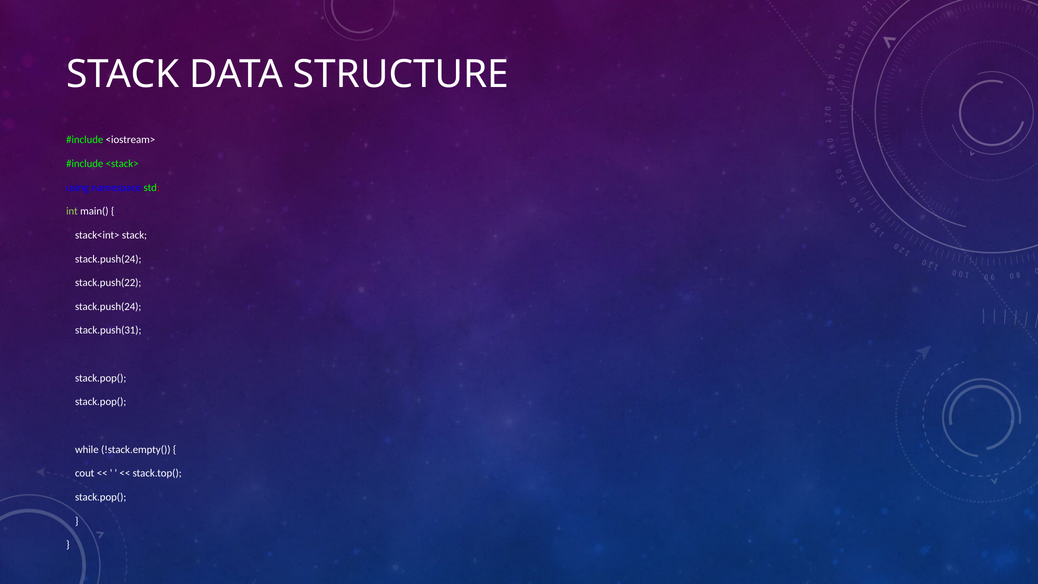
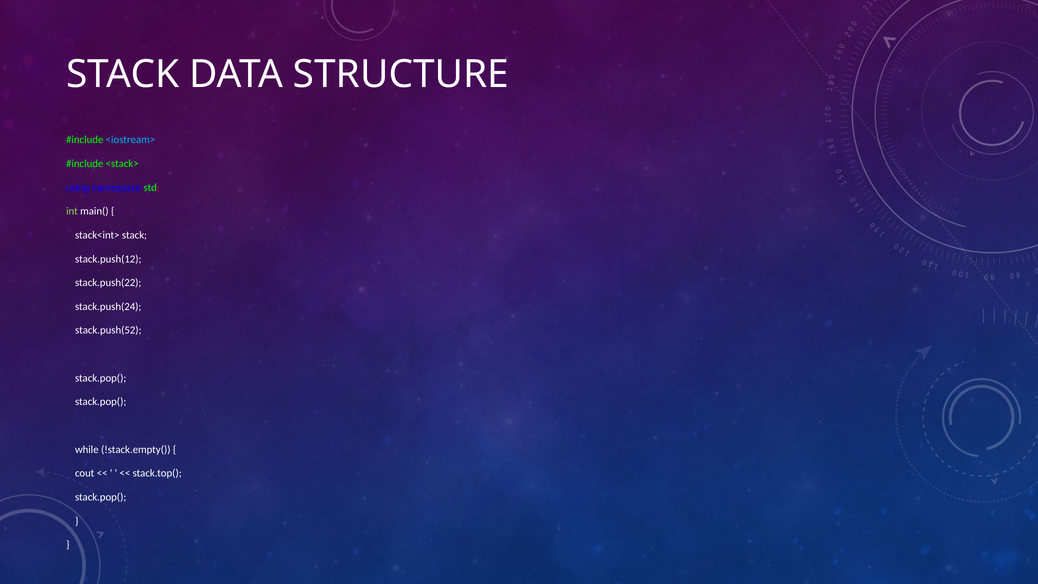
<iostream> colour: white -> light blue
stack.push(24 at (108, 259): stack.push(24 -> stack.push(12
stack.push(31: stack.push(31 -> stack.push(52
